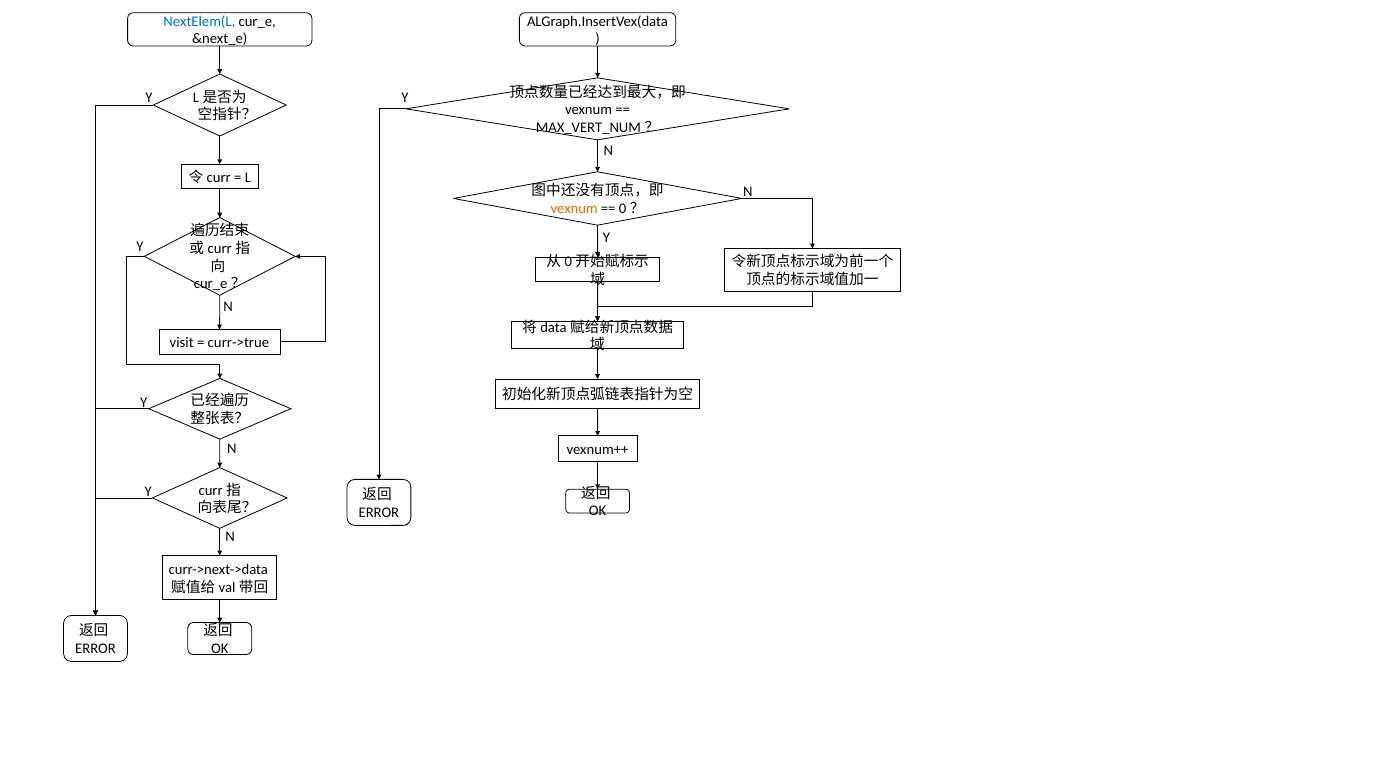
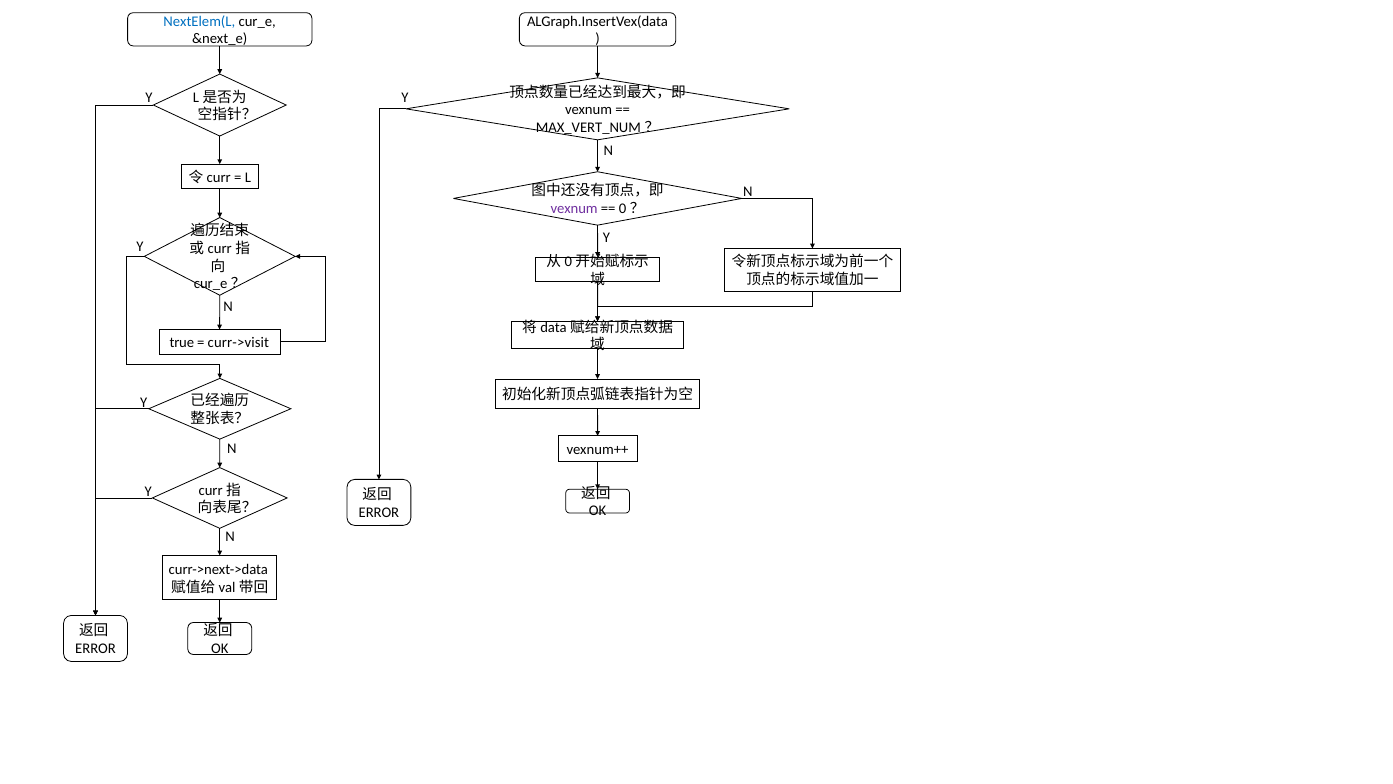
vexnum at (574, 208) colour: orange -> purple
visit: visit -> true
curr->true: curr->true -> curr->visit
